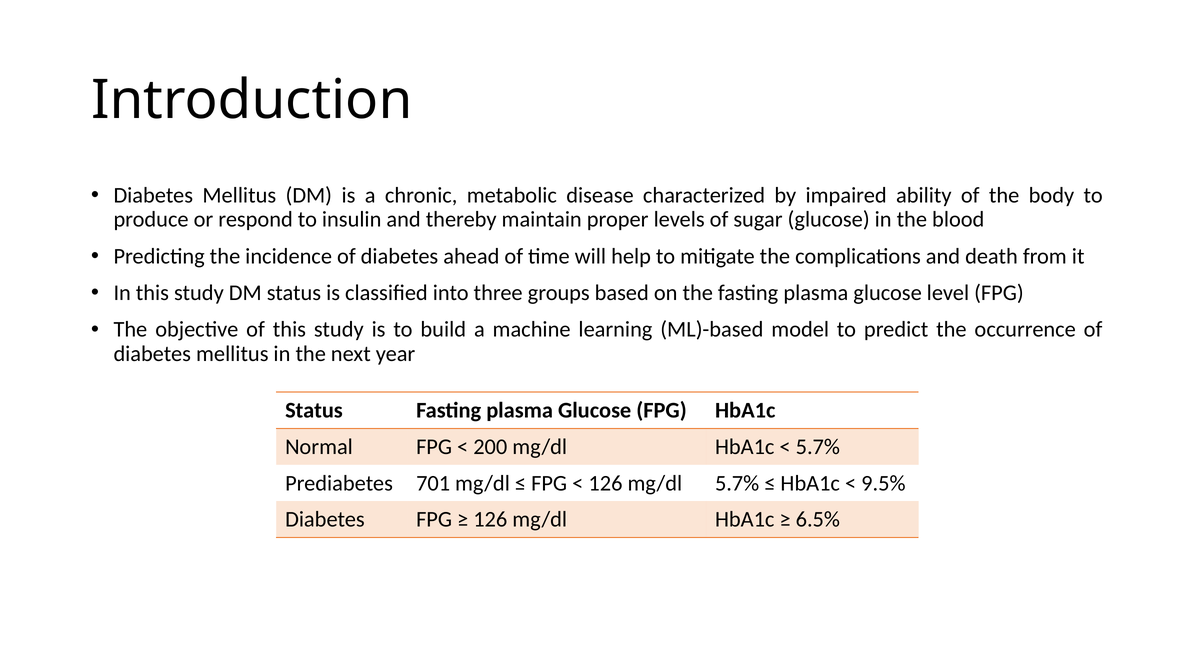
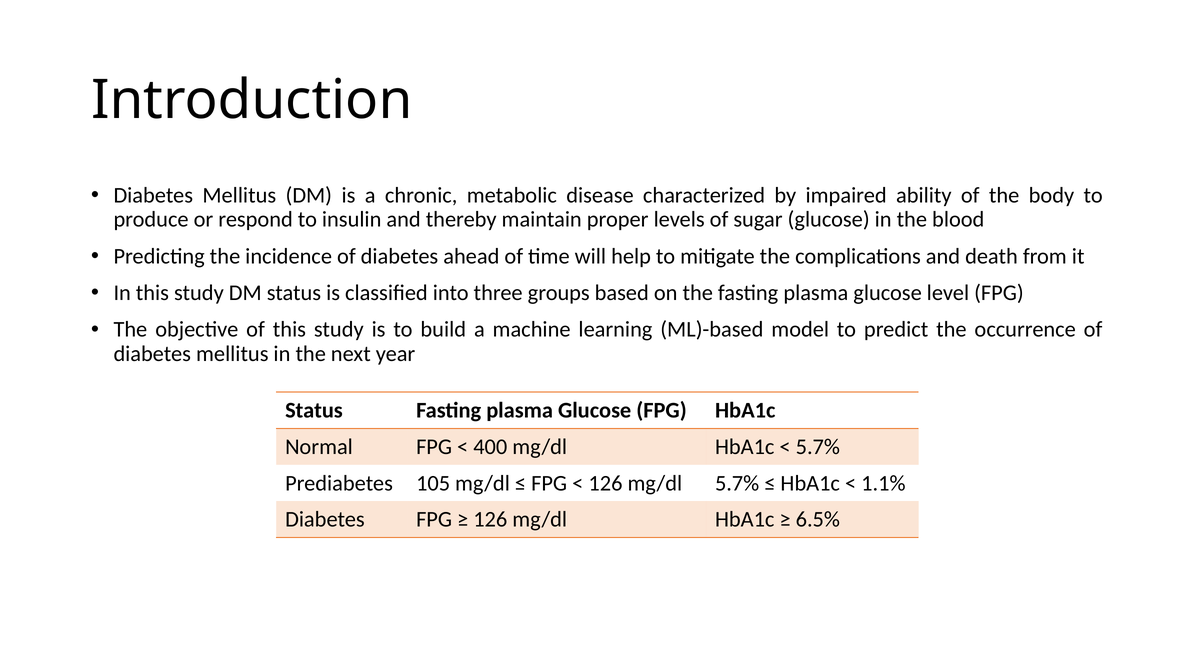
200: 200 -> 400
701: 701 -> 105
9.5%: 9.5% -> 1.1%
